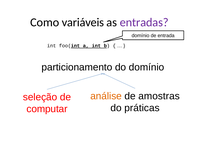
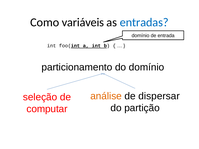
entradas colour: purple -> blue
amostras: amostras -> dispersar
práticas: práticas -> partição
